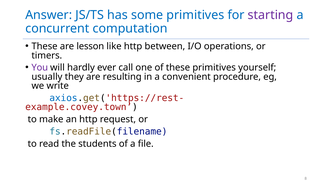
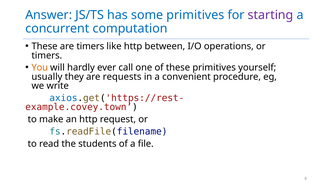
are lesson: lesson -> timers
You colour: purple -> orange
resulting: resulting -> requests
